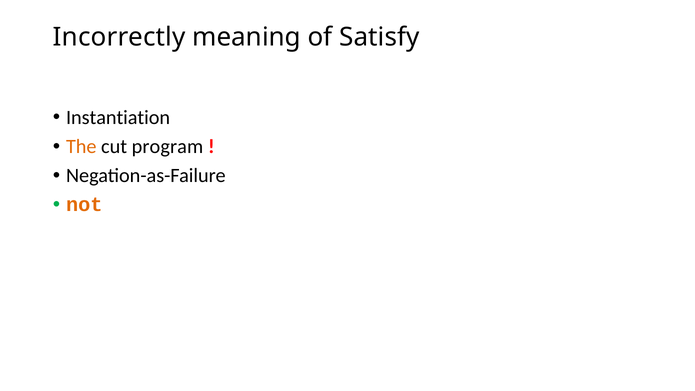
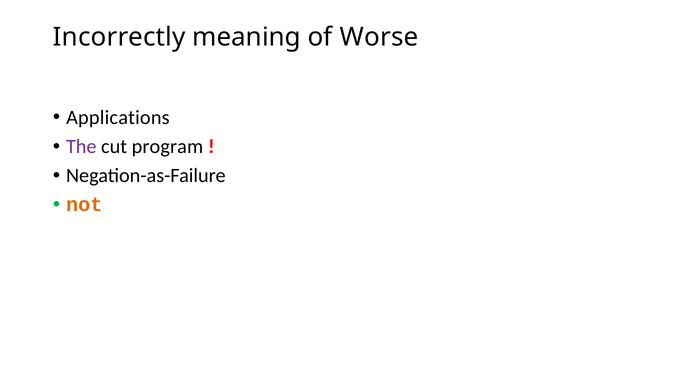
Satisfy: Satisfy -> Worse
Instantiation: Instantiation -> Applications
The colour: orange -> purple
